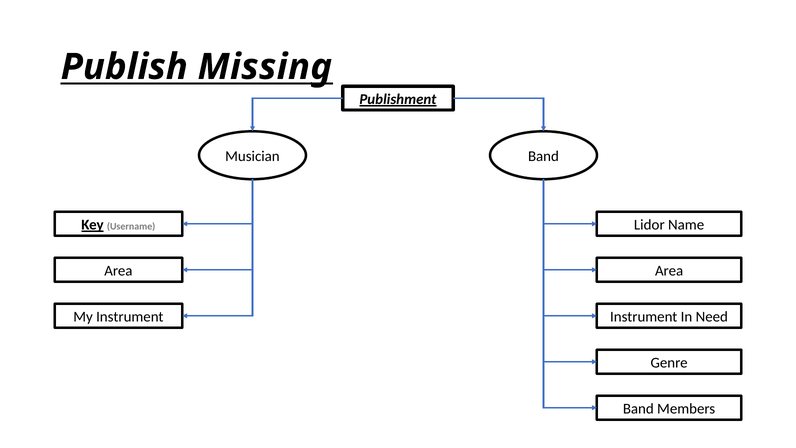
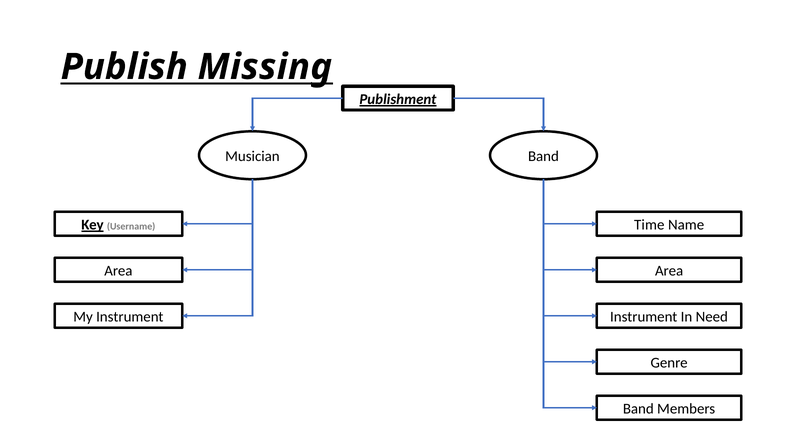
Lidor: Lidor -> Time
